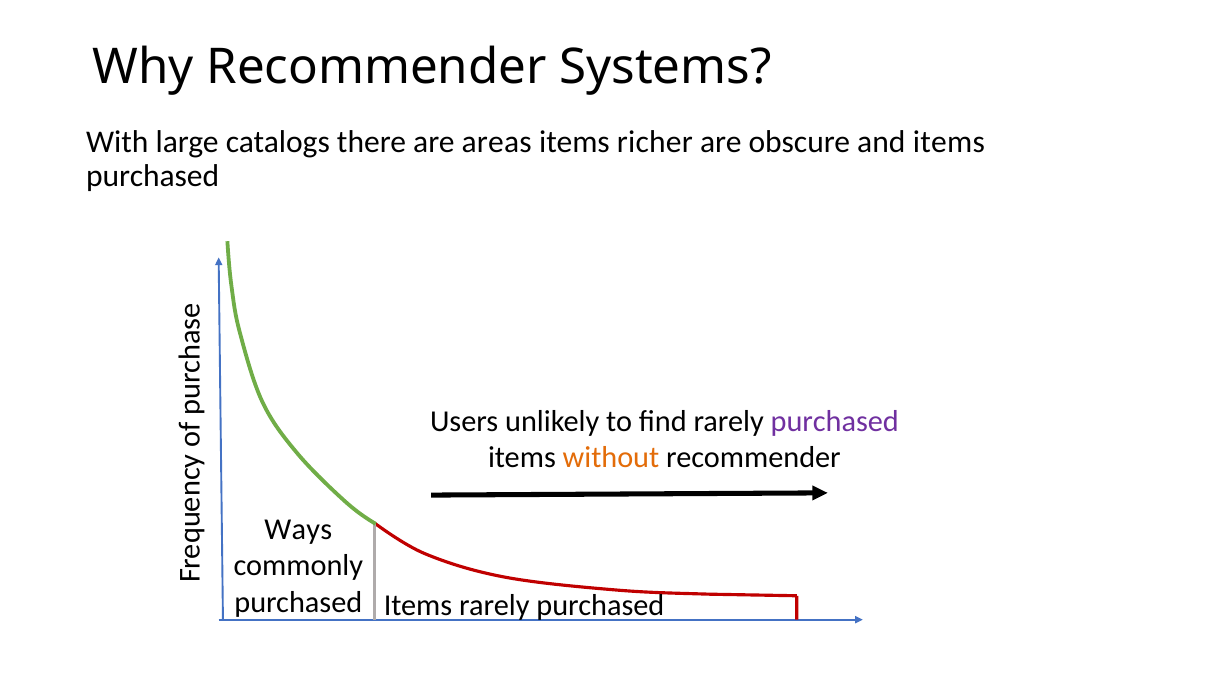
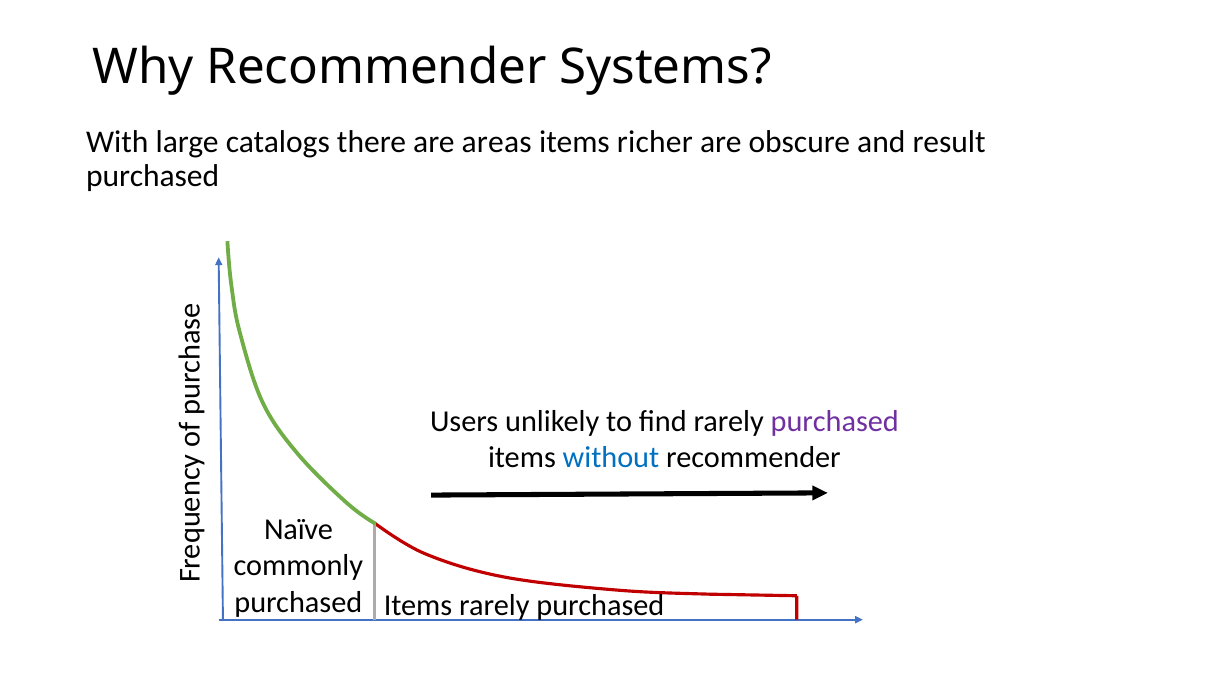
and items: items -> result
without colour: orange -> blue
Ways: Ways -> Naïve
